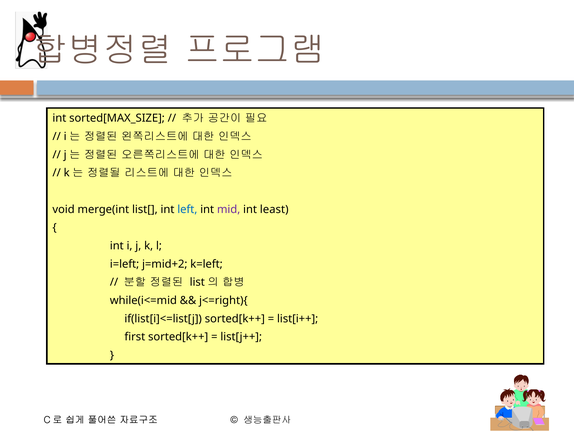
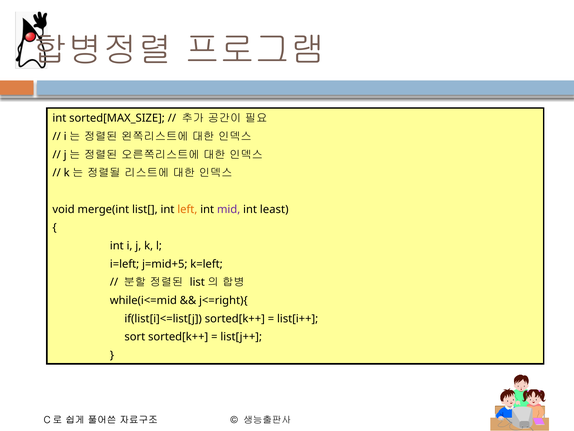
left colour: blue -> orange
j=mid+2: j=mid+2 -> j=mid+5
first: first -> sort
